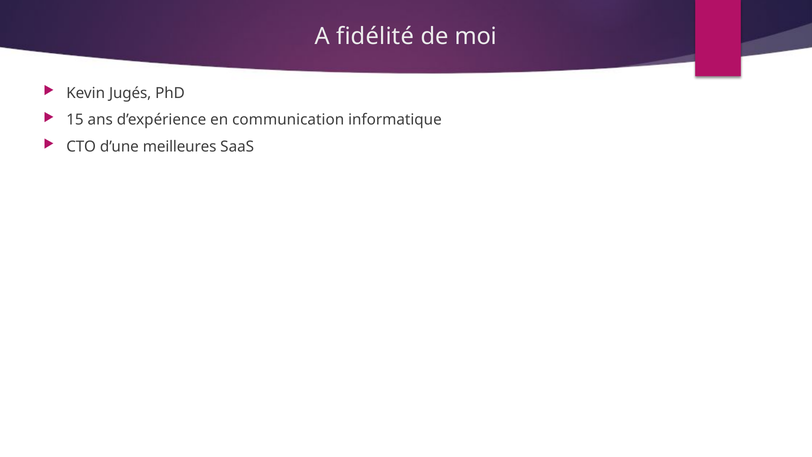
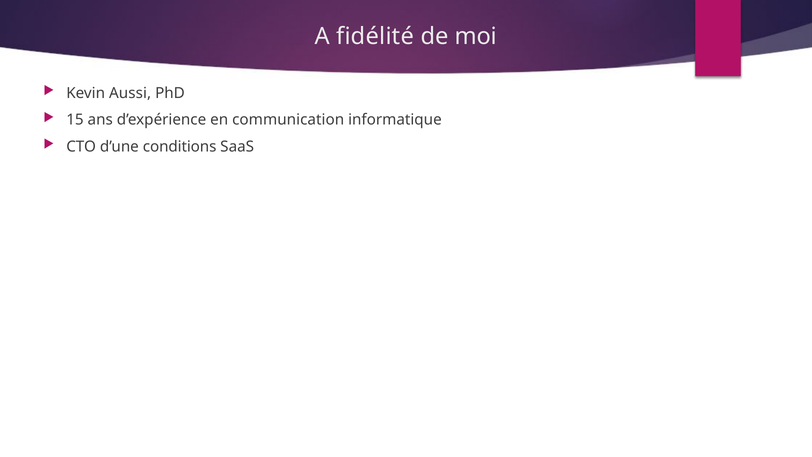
Jugés: Jugés -> Aussi
meilleures: meilleures -> conditions
